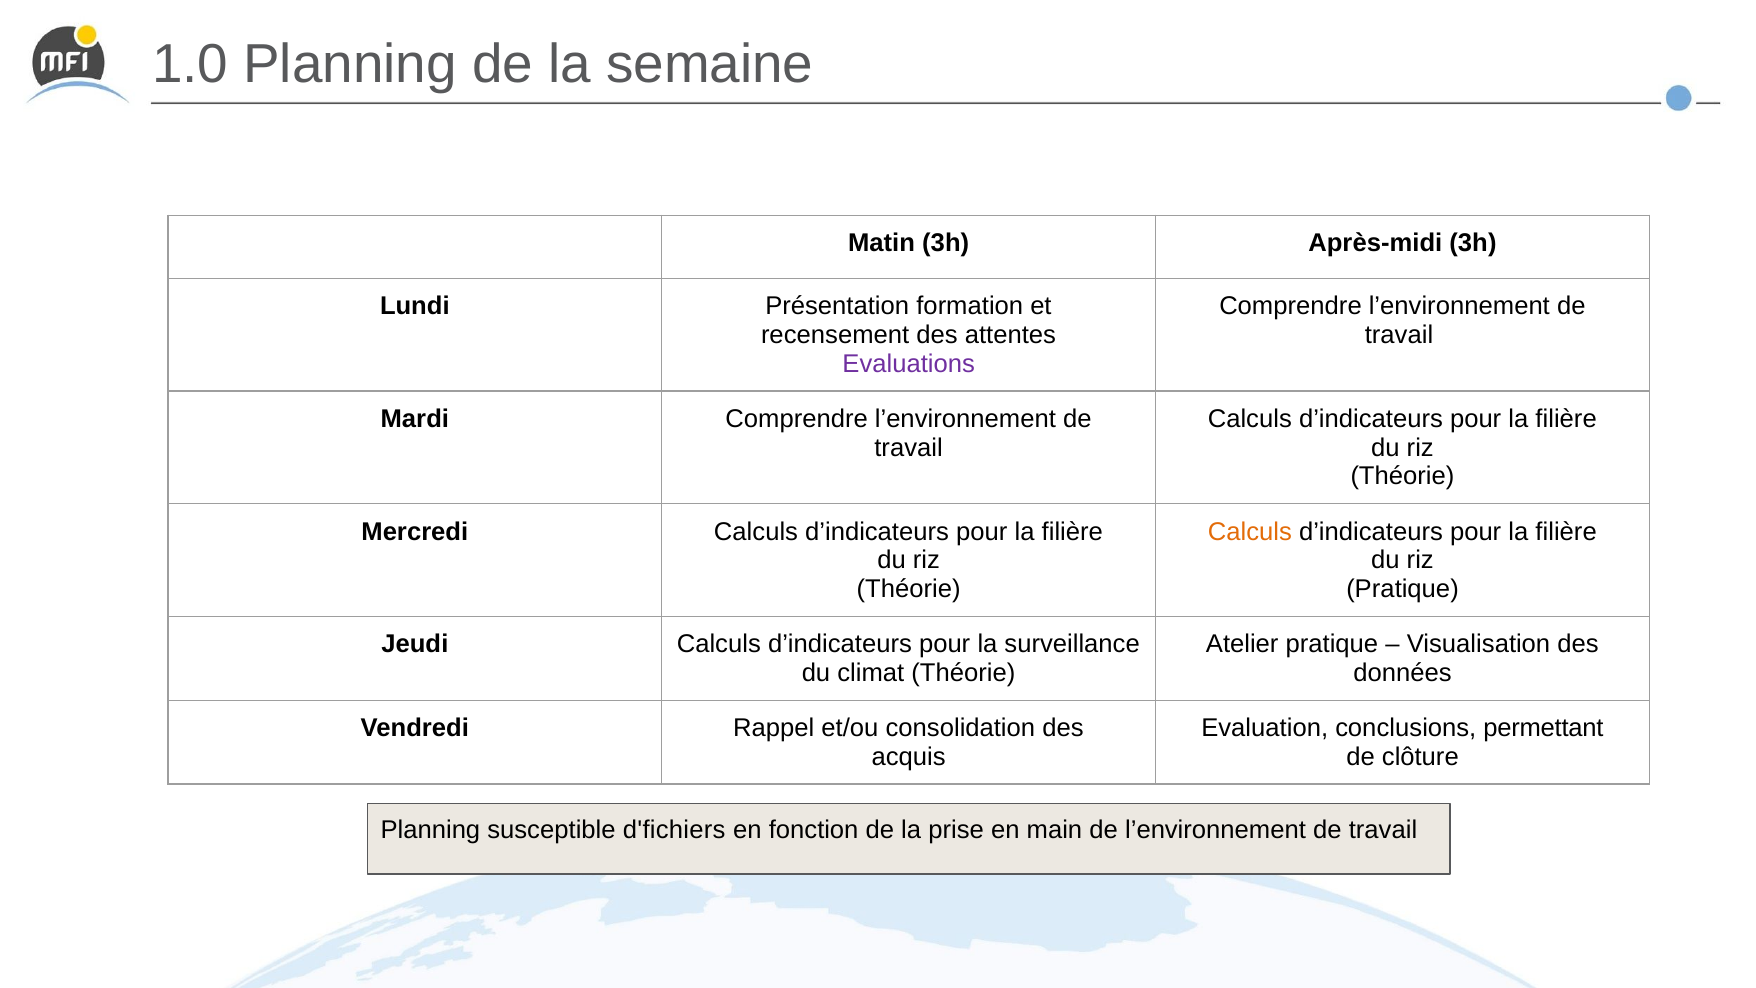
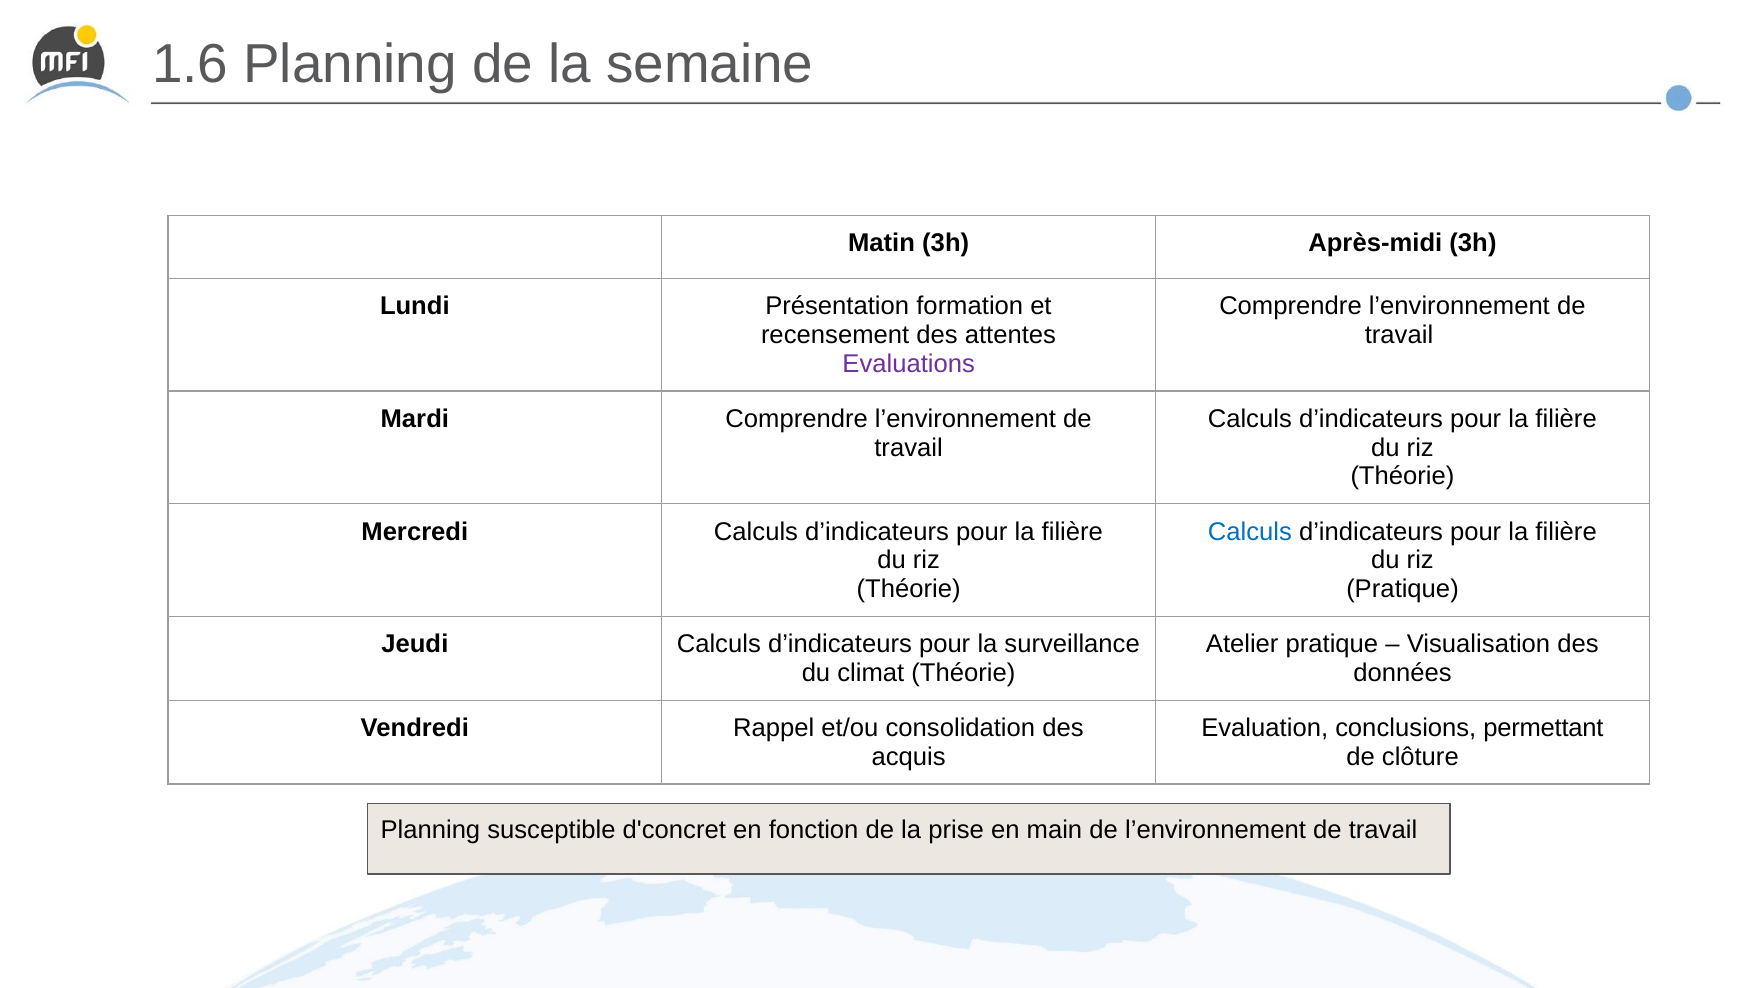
1.0: 1.0 -> 1.6
Calculs at (1250, 531) colour: orange -> blue
d'fichiers: d'fichiers -> d'concret
